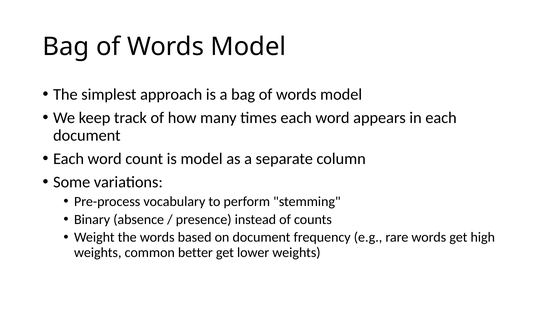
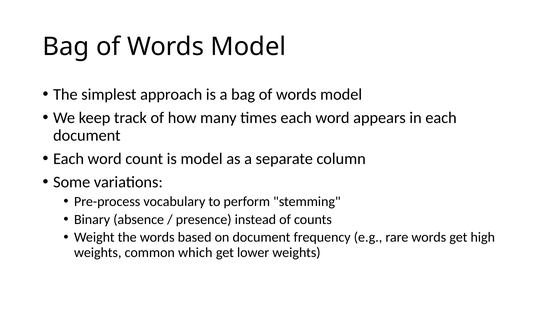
better: better -> which
